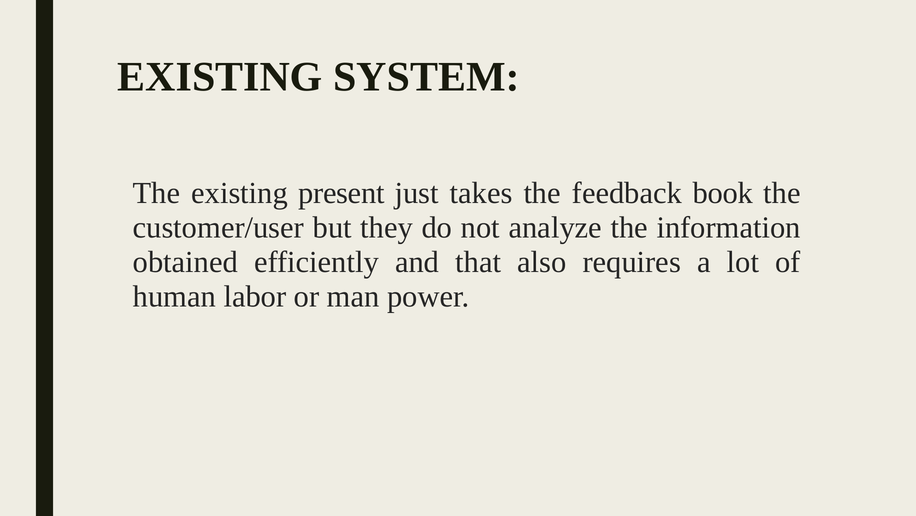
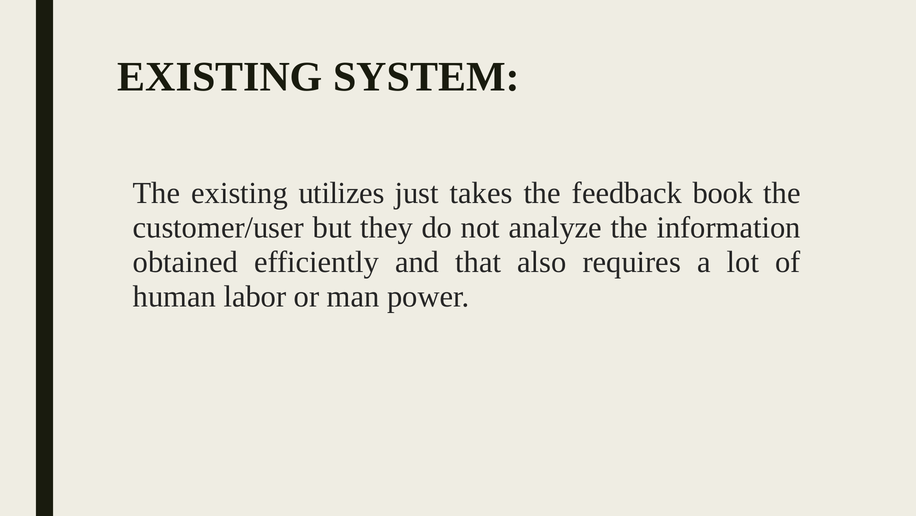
present: present -> utilizes
